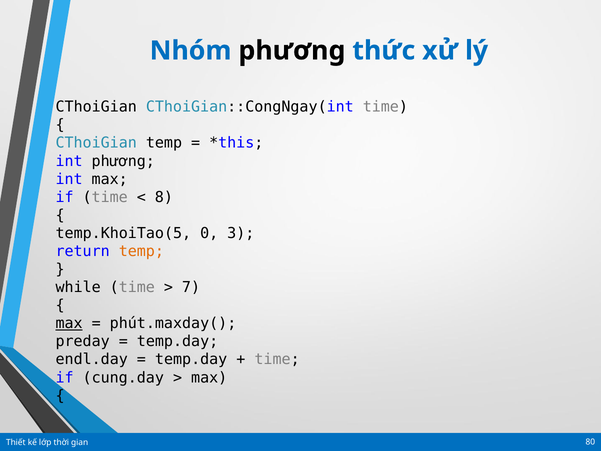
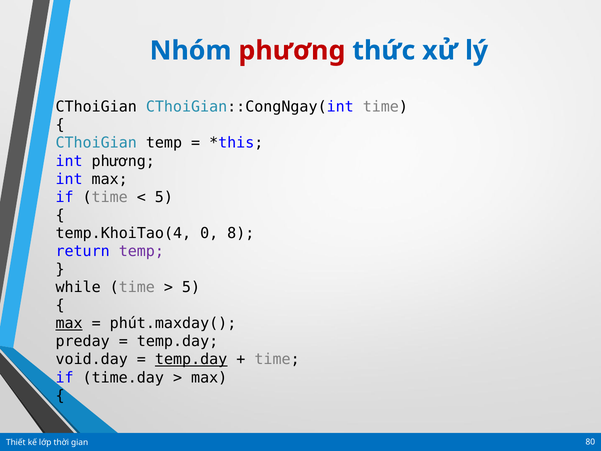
phương at (292, 51) colour: black -> red
8 at (164, 197): 8 -> 5
temp.KhoiTao(5: temp.KhoiTao(5 -> temp.KhoiTao(4
3: 3 -> 8
temp at (141, 251) colour: orange -> purple
7 at (191, 287): 7 -> 5
endl.day: endl.day -> void.day
temp.day at (191, 359) underline: none -> present
cung.day: cung.day -> time.day
